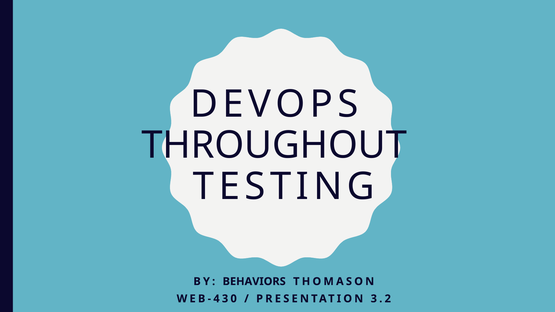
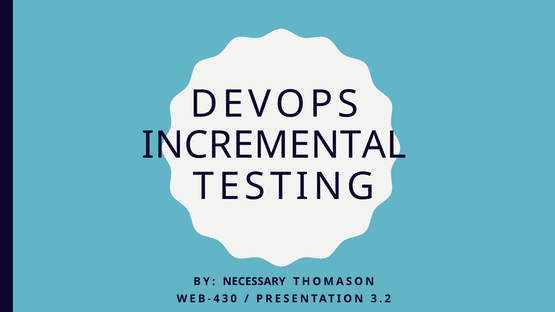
THROUGHOUT: THROUGHOUT -> INCREMENTAL
BEHAVIORS: BEHAVIORS -> NECESSARY
